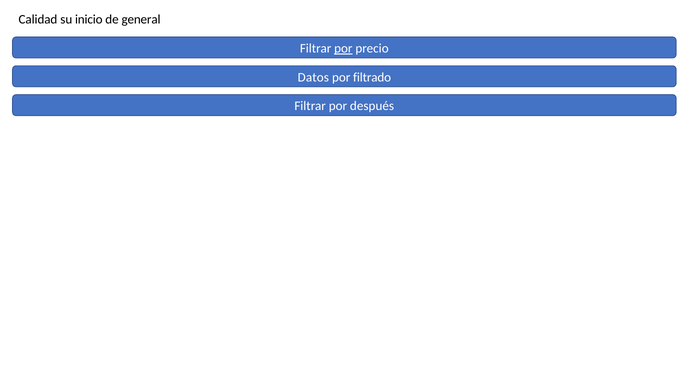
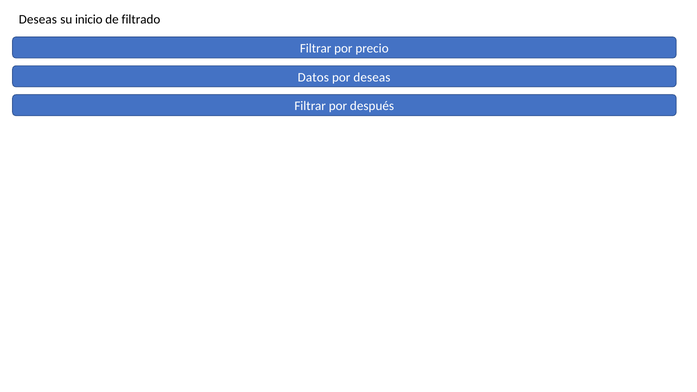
Calidad at (38, 19): Calidad -> Deseas
general: general -> filtrado
por at (343, 48) underline: present -> none
por filtrado: filtrado -> deseas
